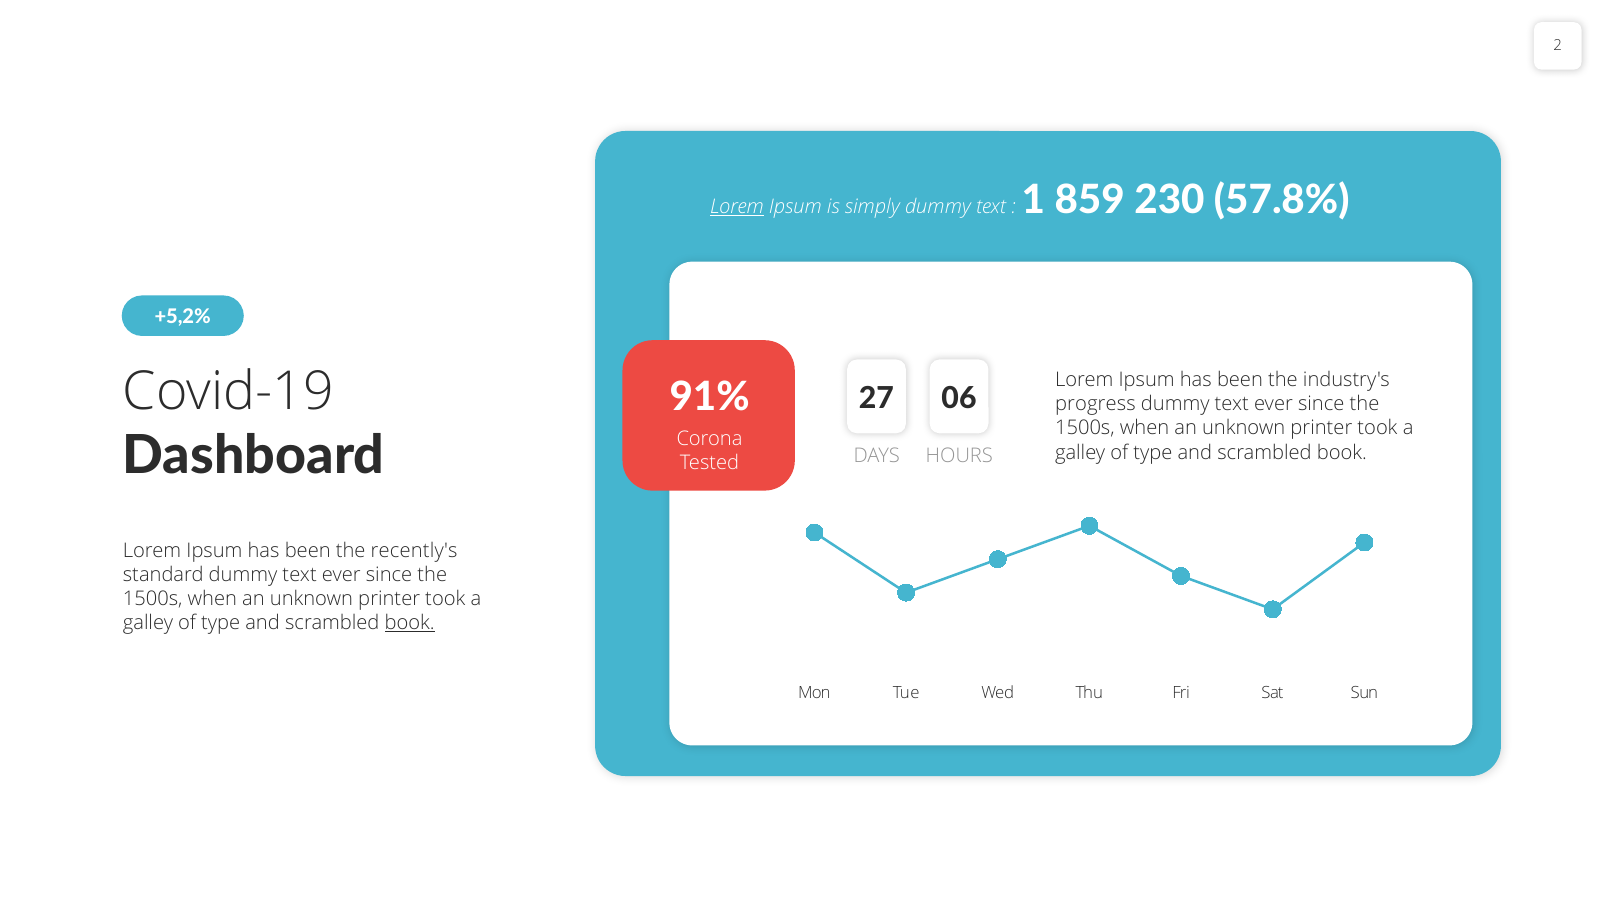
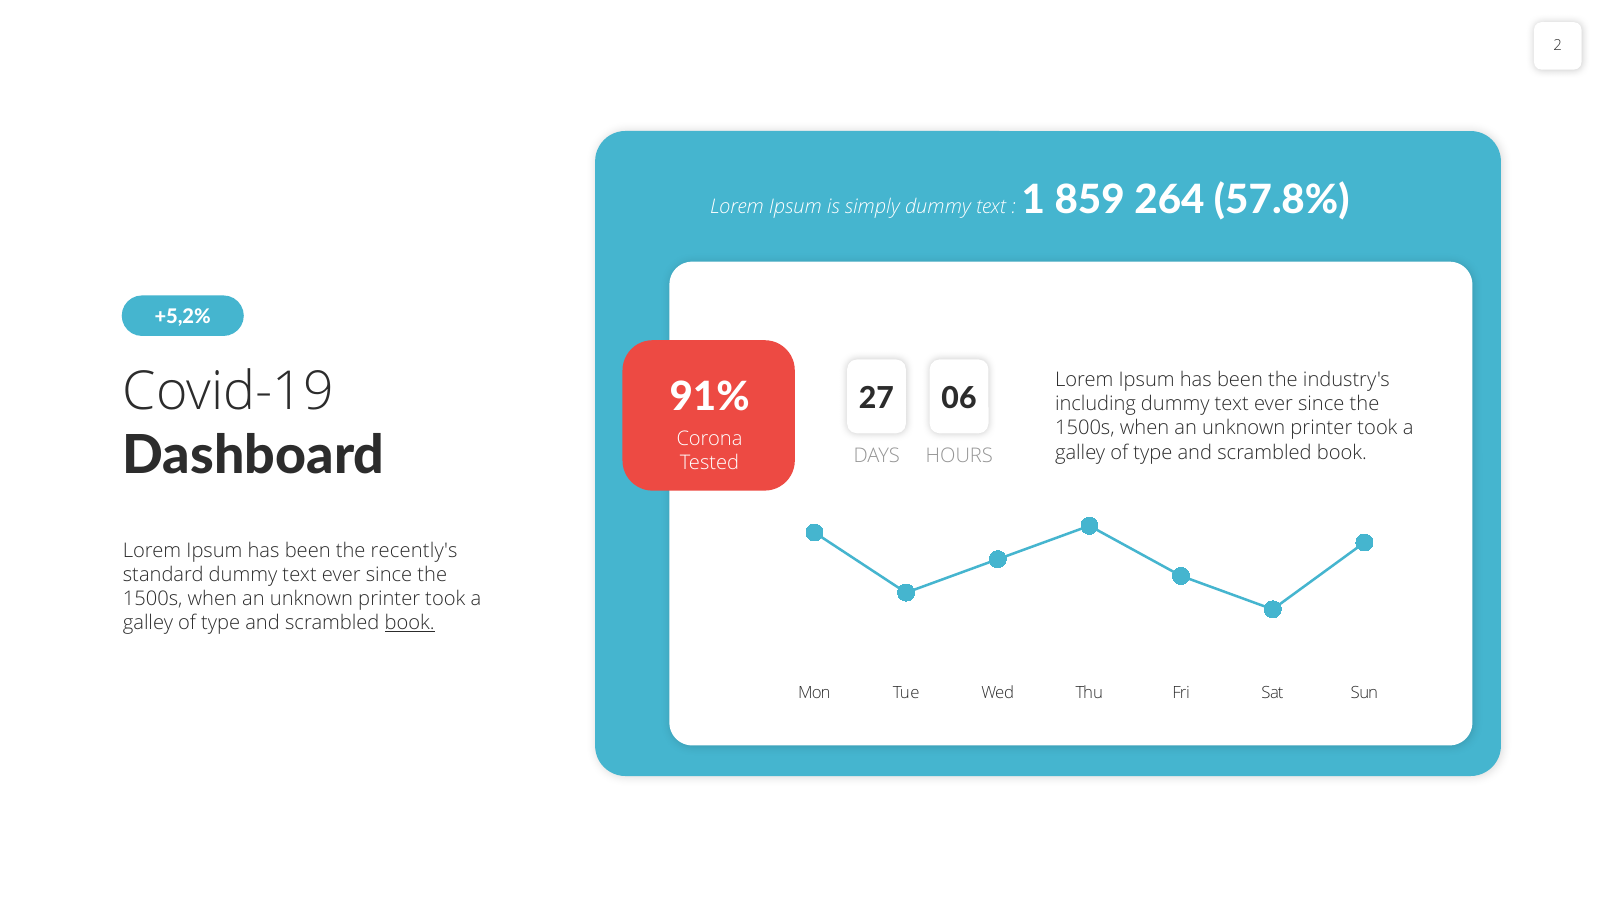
Lorem at (737, 207) underline: present -> none
230: 230 -> 264
progress: progress -> including
